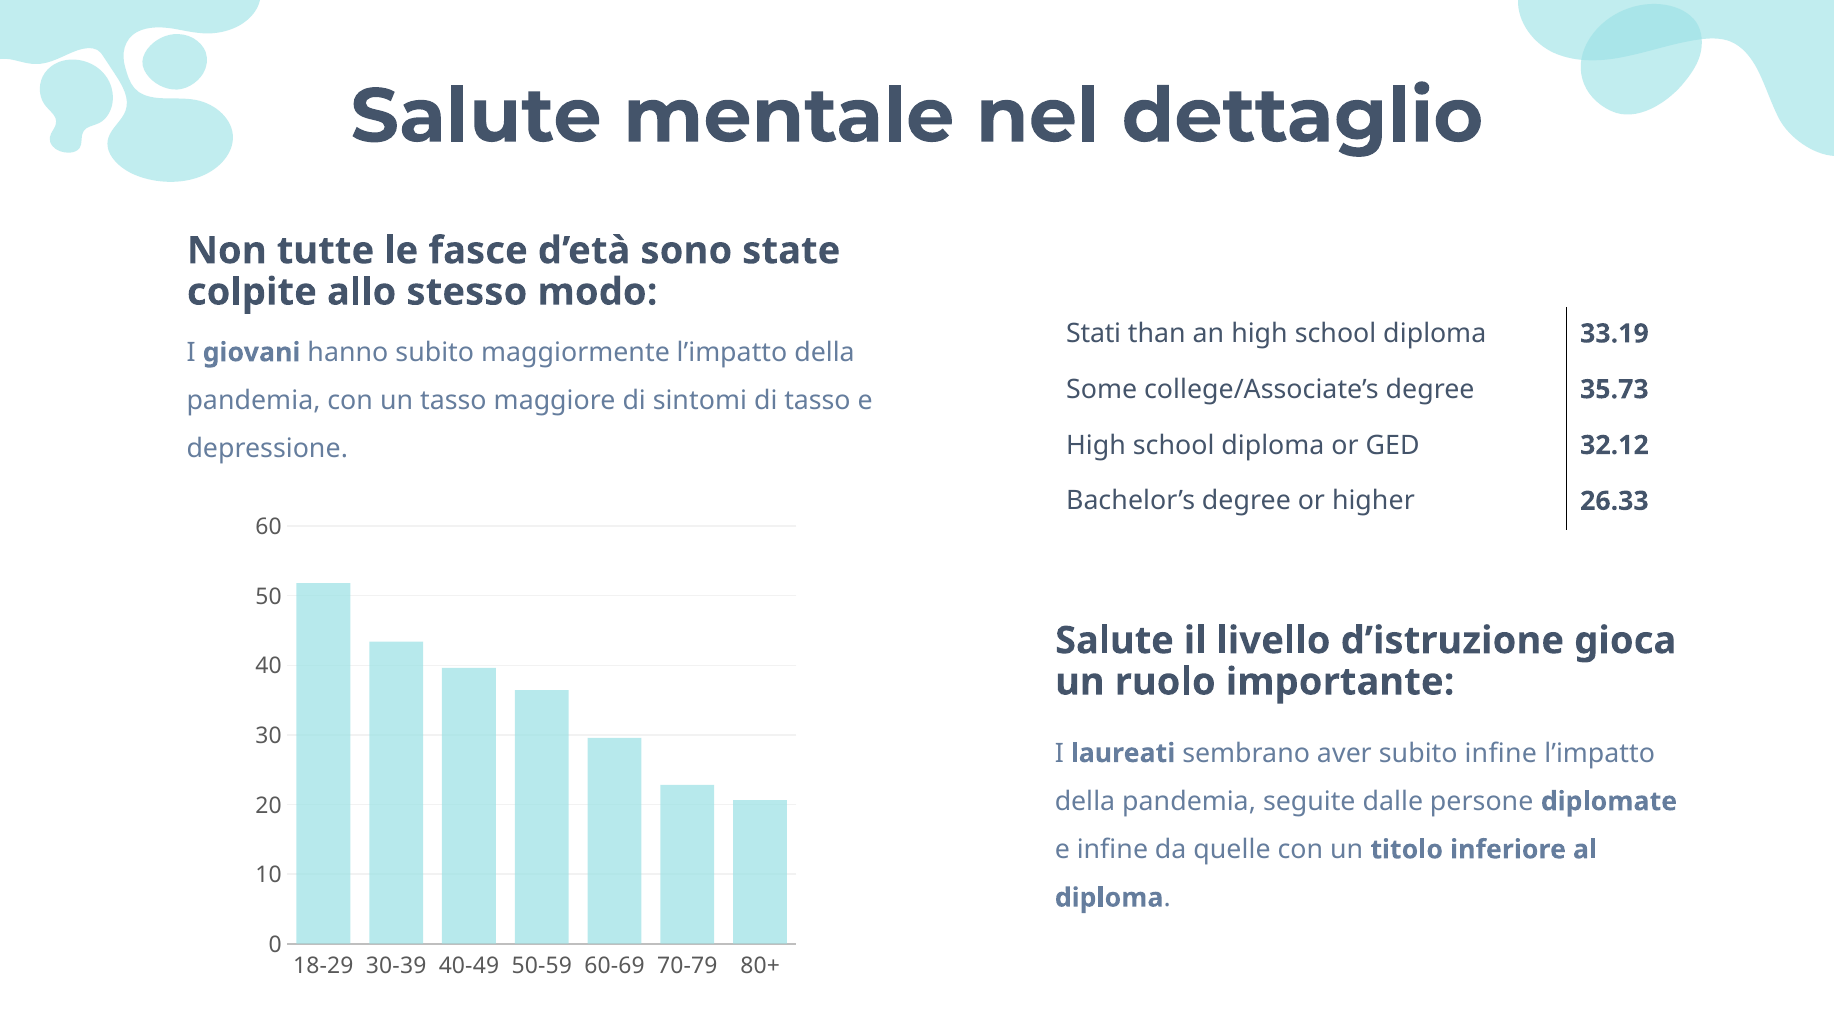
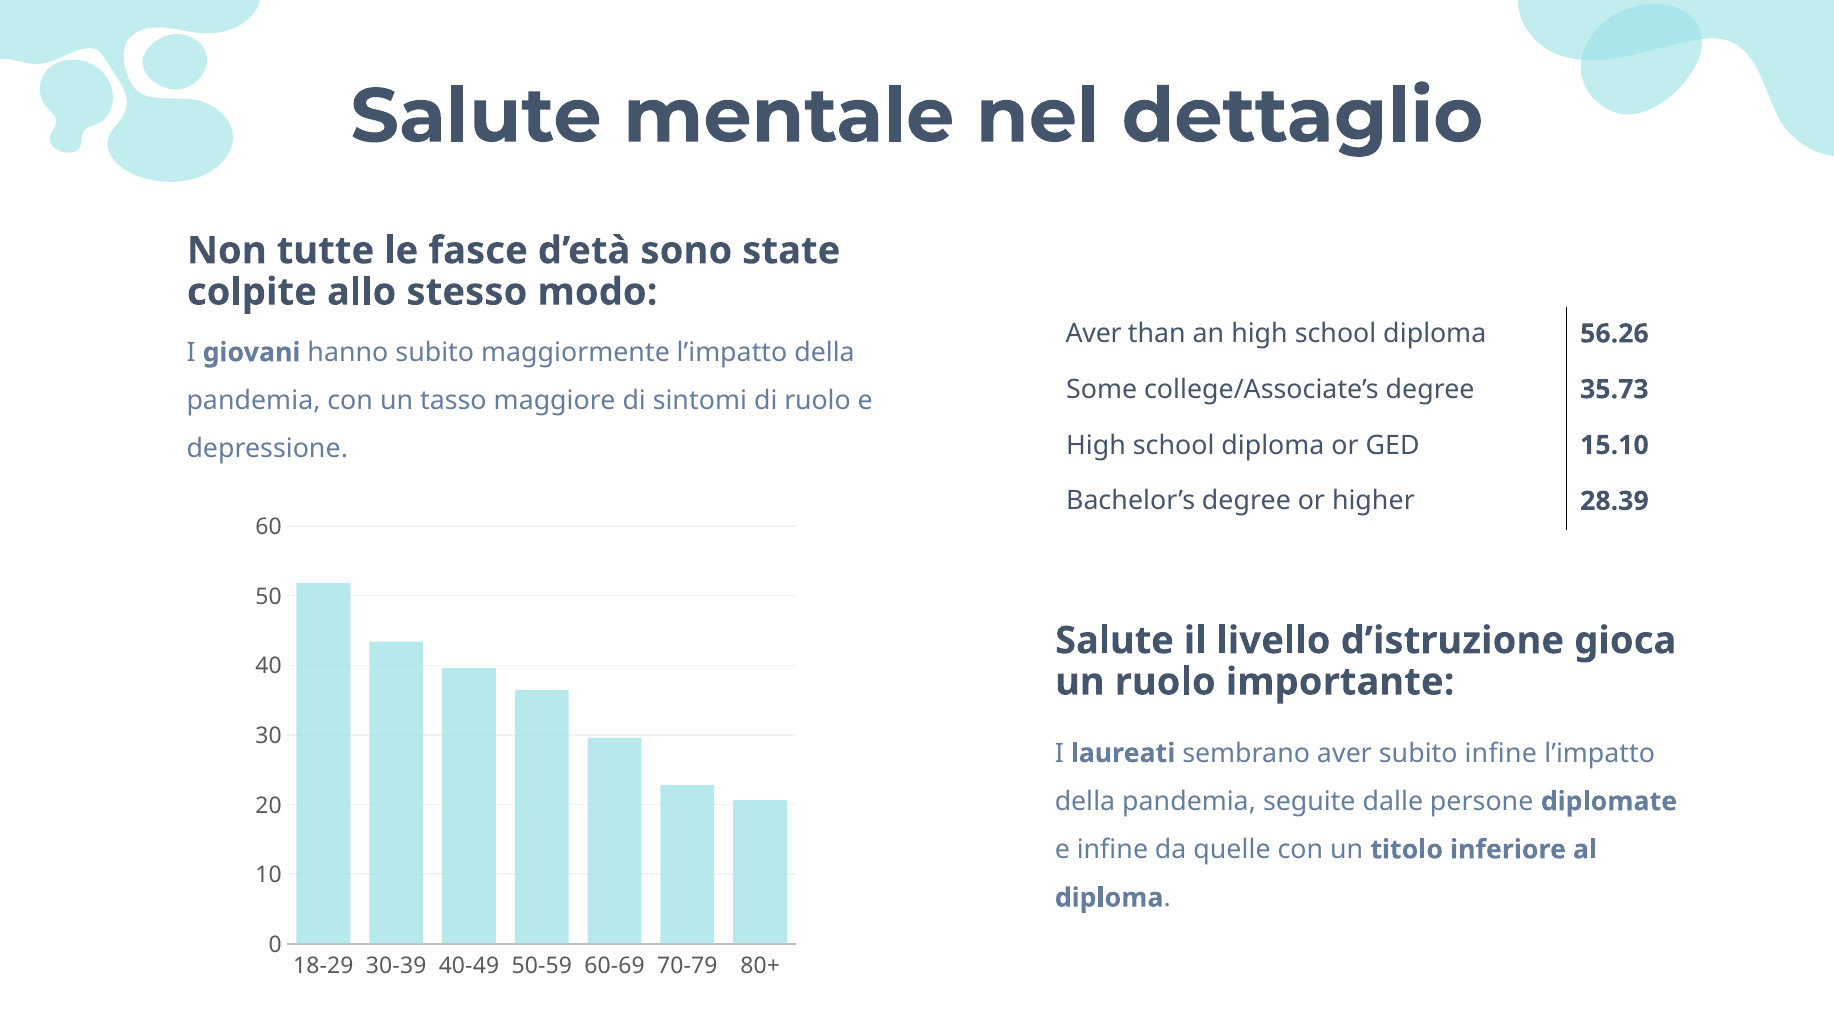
Stati at (1094, 334): Stati -> Aver
33.19: 33.19 -> 56.26
di tasso: tasso -> ruolo
32.12: 32.12 -> 15.10
26.33: 26.33 -> 28.39
